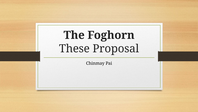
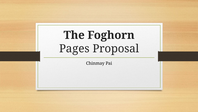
These: These -> Pages
